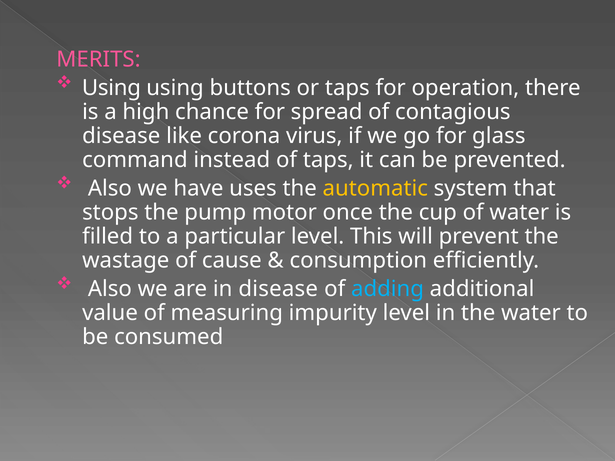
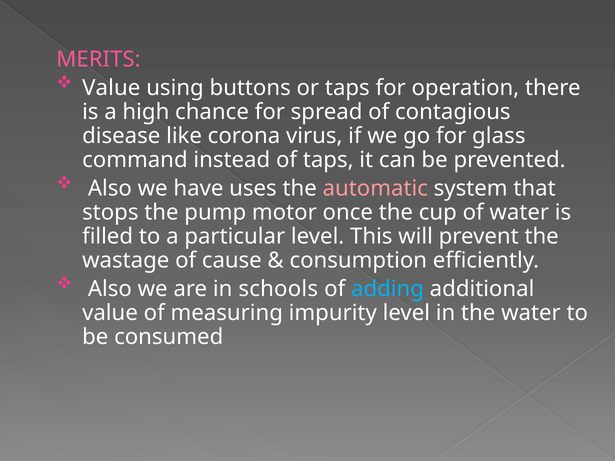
Using at (111, 88): Using -> Value
automatic colour: yellow -> pink
in disease: disease -> schools
